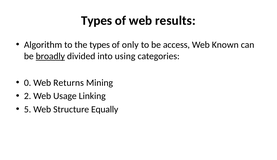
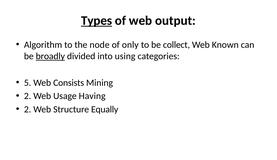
Types at (97, 21) underline: none -> present
results: results -> output
the types: types -> node
access: access -> collect
0: 0 -> 5
Returns: Returns -> Consists
Linking: Linking -> Having
5 at (28, 109): 5 -> 2
